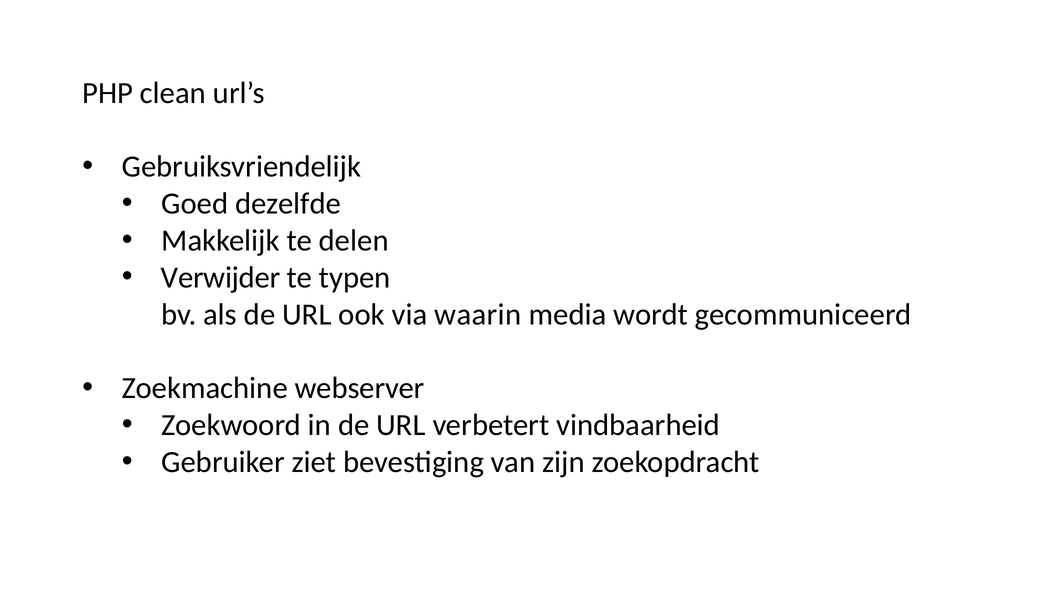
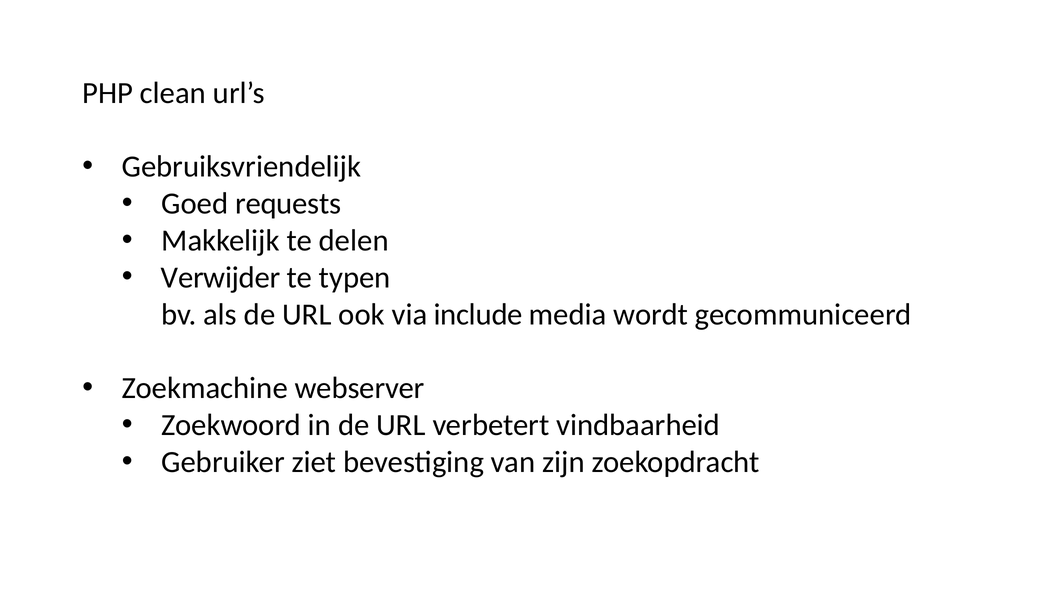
dezelfde: dezelfde -> requests
waarin: waarin -> include
